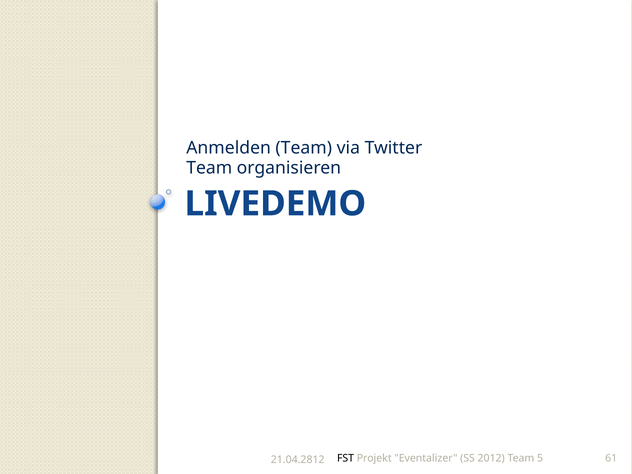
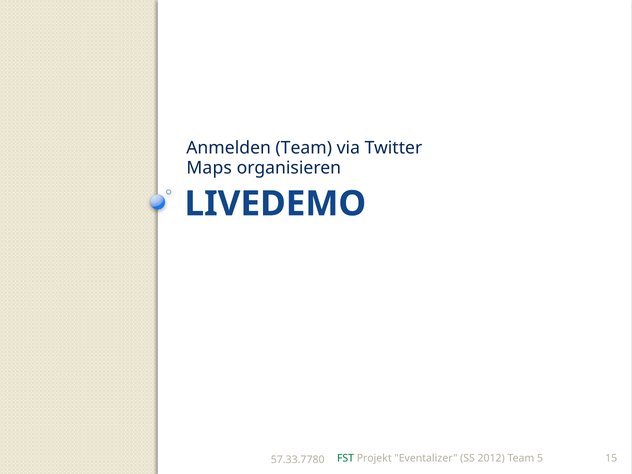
Team at (209, 168): Team -> Maps
FST colour: black -> green
61: 61 -> 15
21.04.2812: 21.04.2812 -> 57.33.7780
